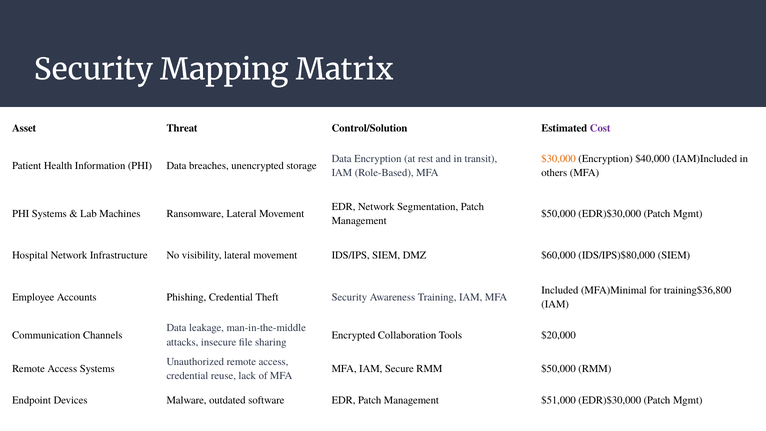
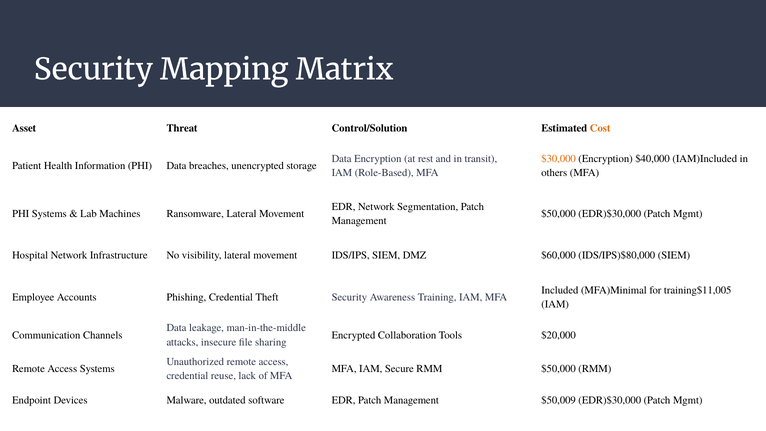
Cost colour: purple -> orange
training$36,800: training$36,800 -> training$11,005
$51,000: $51,000 -> $50,009
